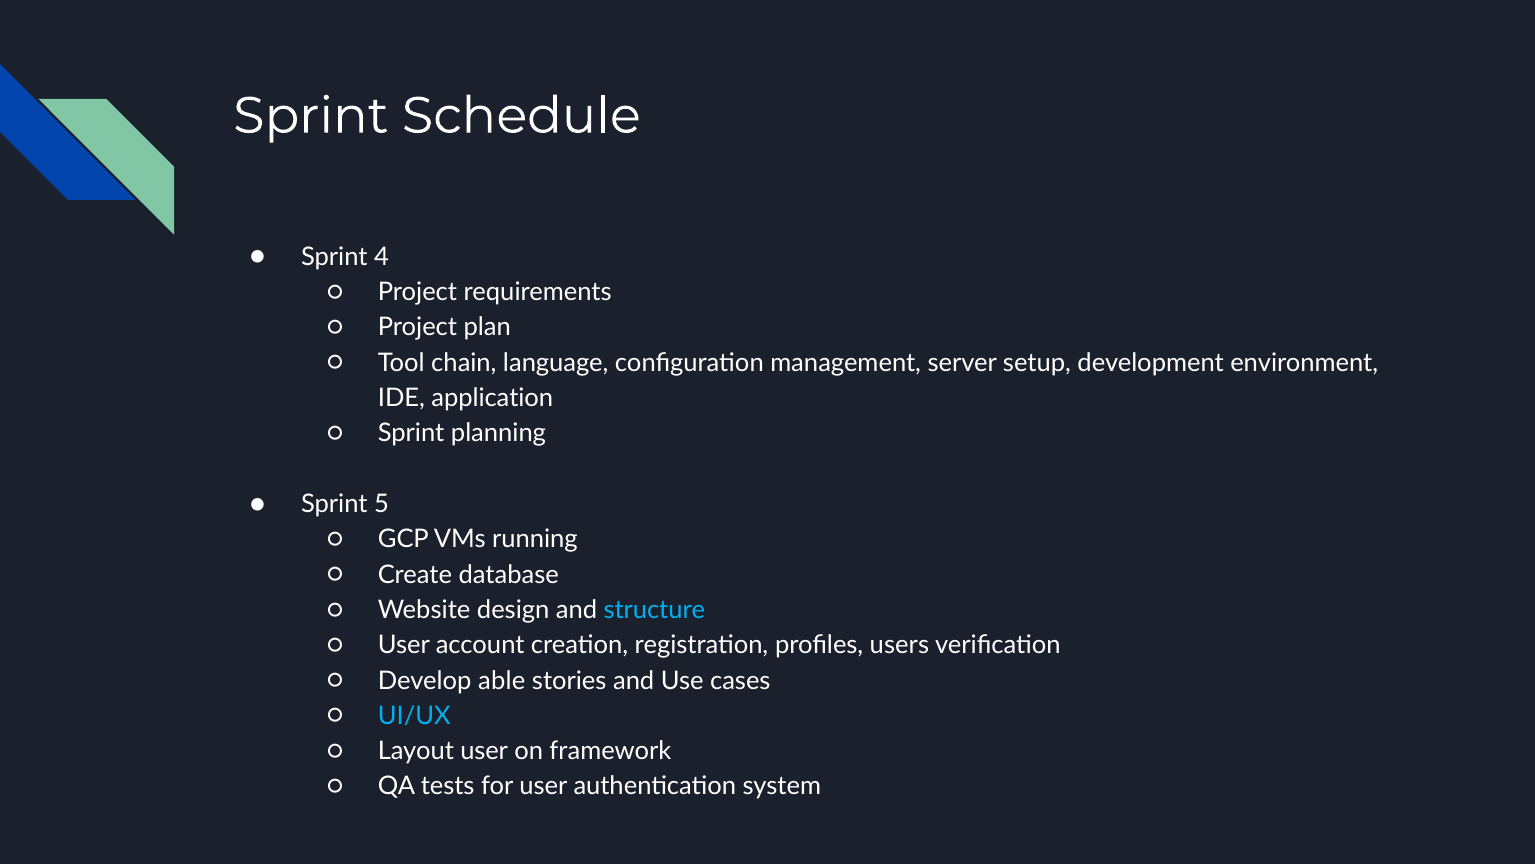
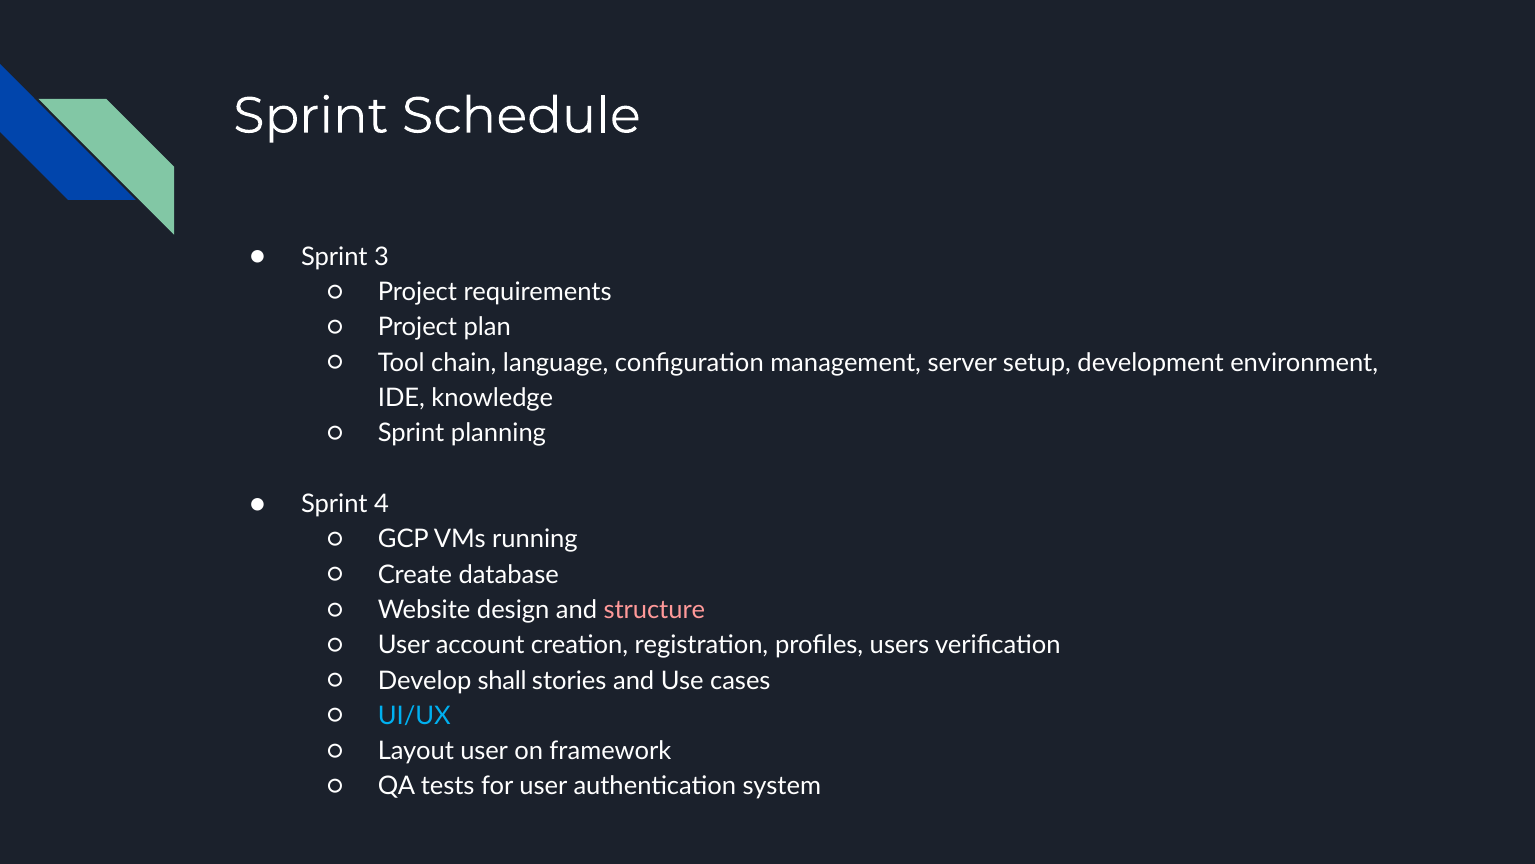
4: 4 -> 3
application: application -> knowledge
5: 5 -> 4
structure colour: light blue -> pink
able: able -> shall
